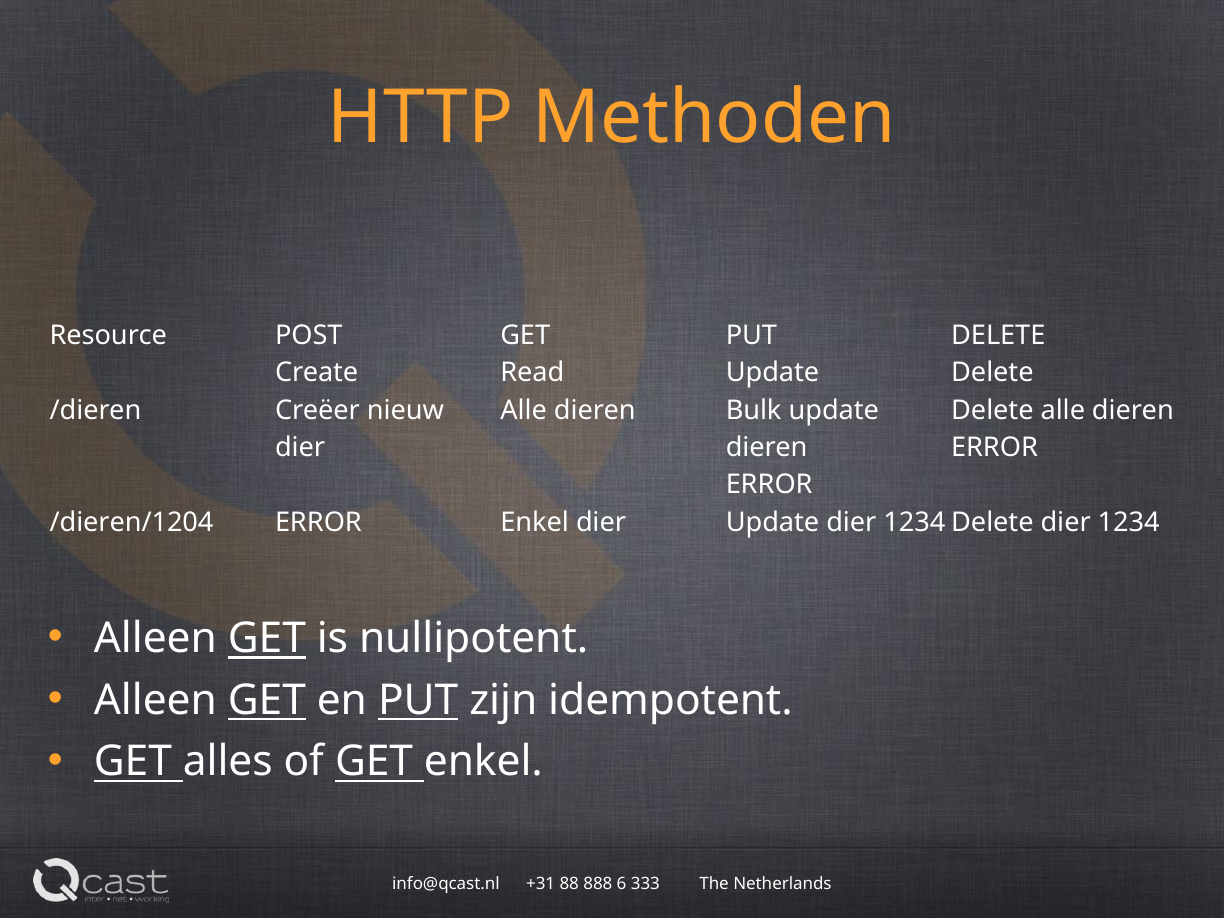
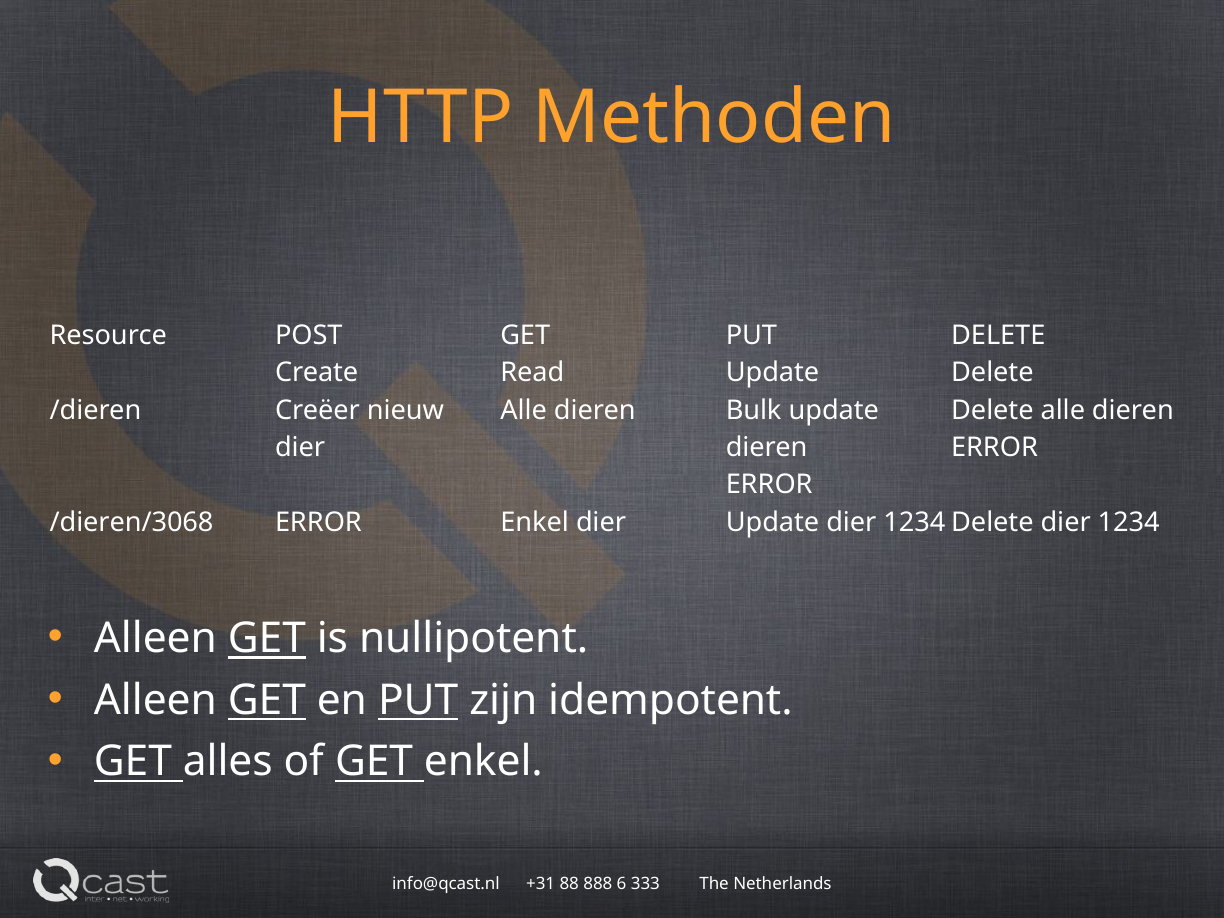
/dieren/1204: /dieren/1204 -> /dieren/3068
